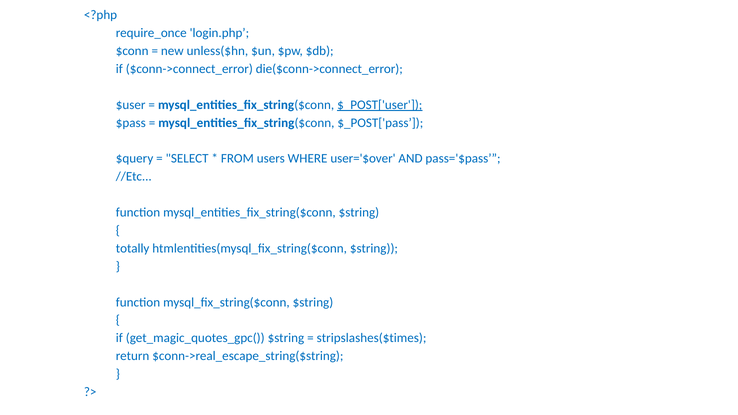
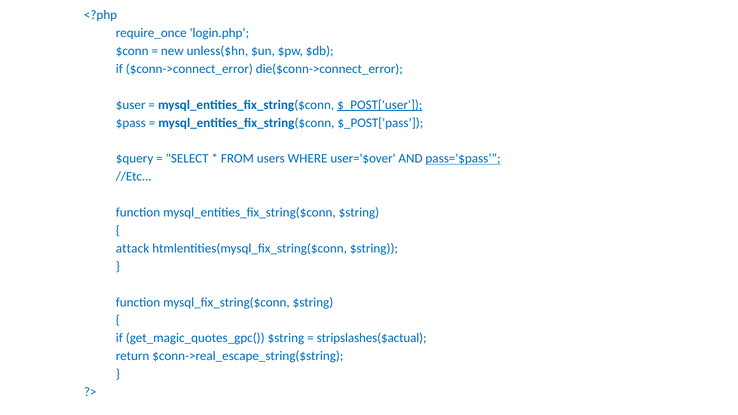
pass='$pass underline: none -> present
totally: totally -> attack
stripslashes($times: stripslashes($times -> stripslashes($actual
